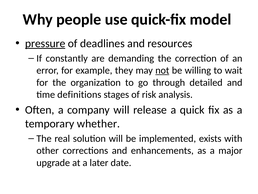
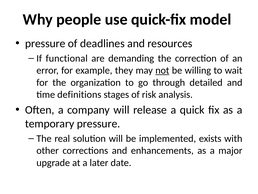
pressure at (45, 43) underline: present -> none
constantly: constantly -> functional
temporary whether: whether -> pressure
